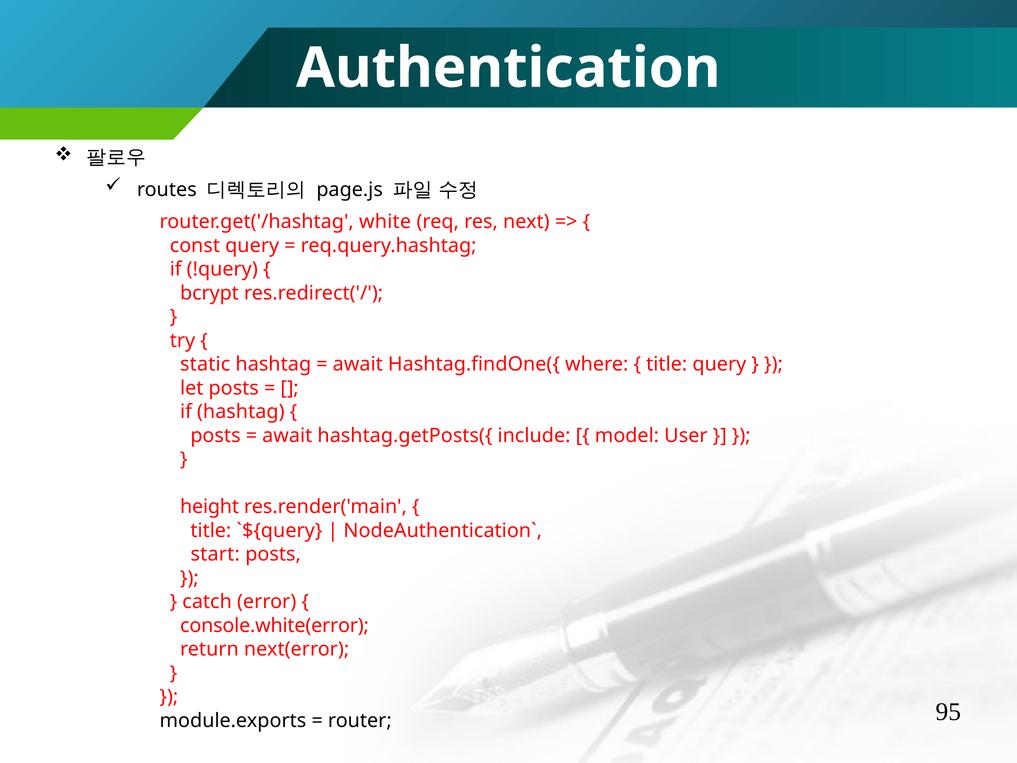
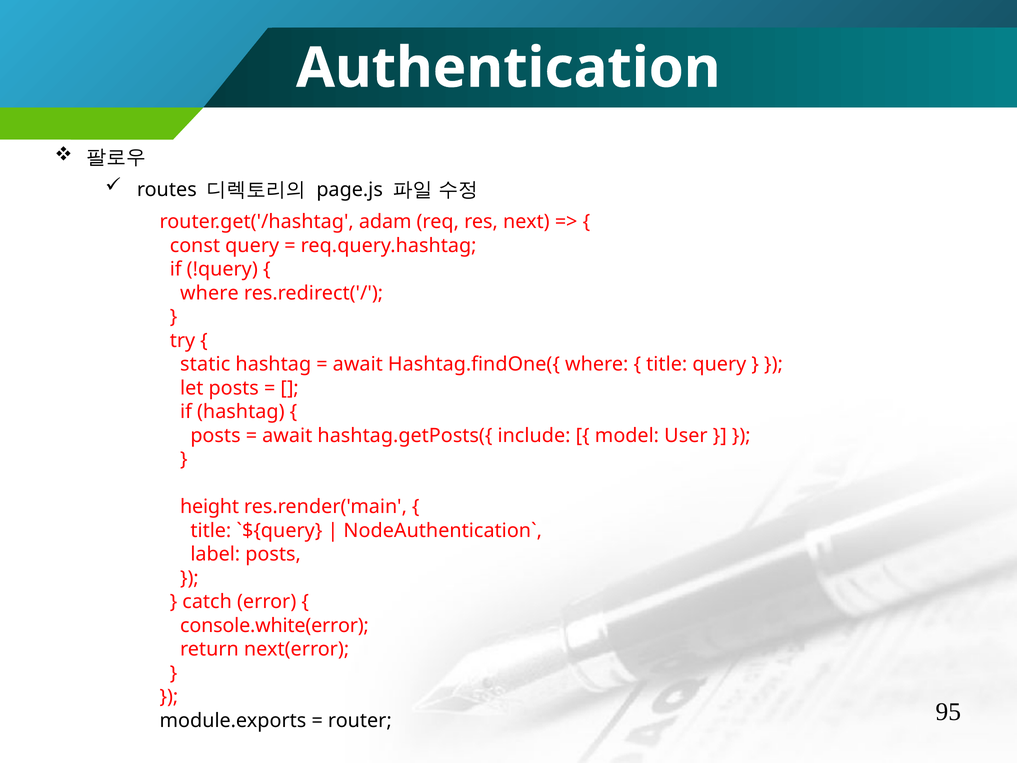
white: white -> adam
bcrypt at (209, 293): bcrypt -> where
start: start -> label
